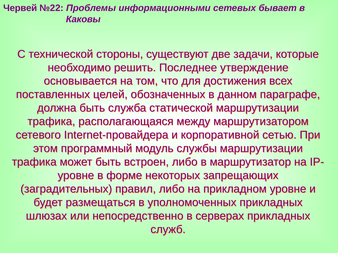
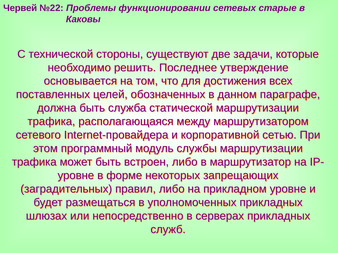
информационными: информационными -> функционировании
бывает: бывает -> старые
